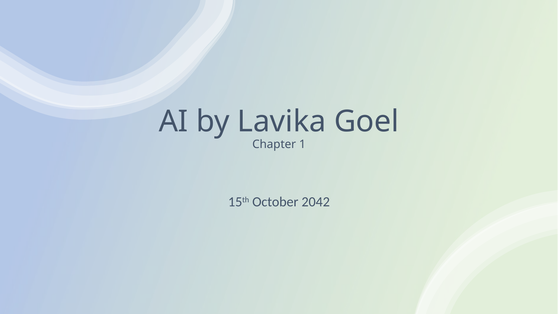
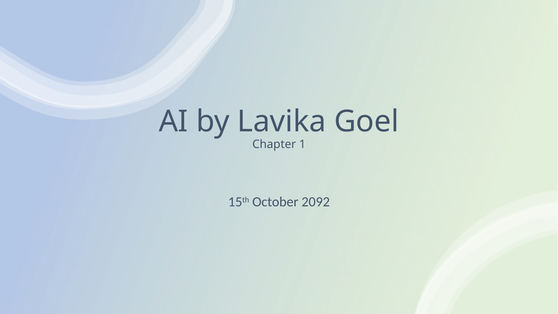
2042: 2042 -> 2092
